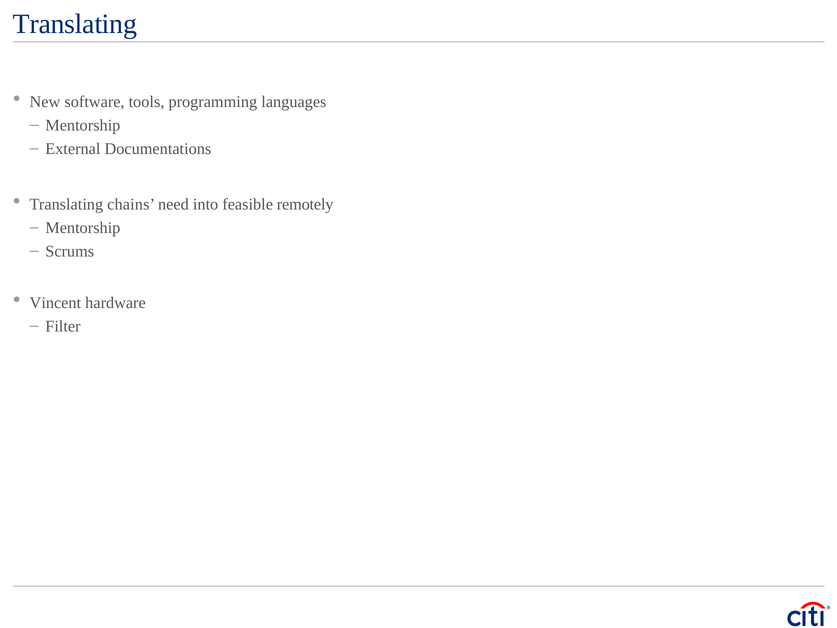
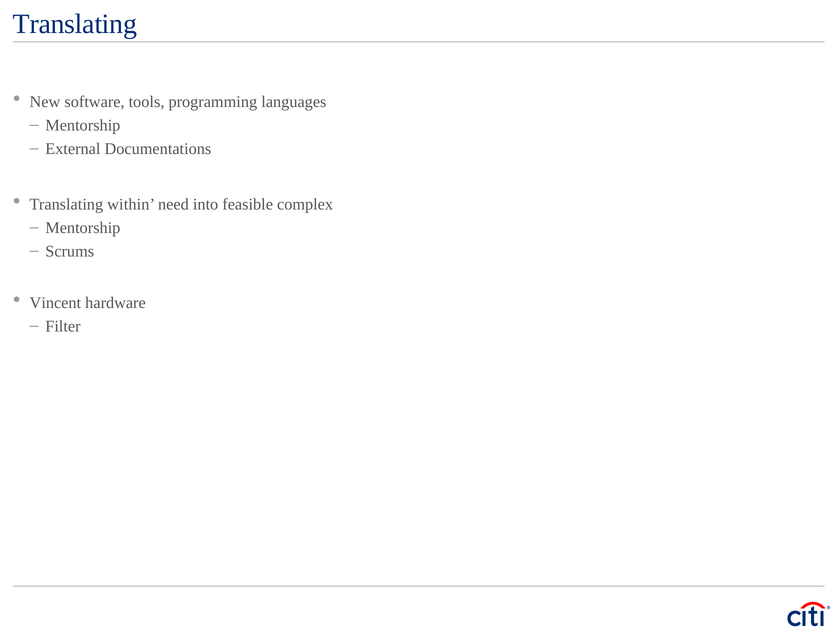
chains: chains -> within
remotely: remotely -> complex
